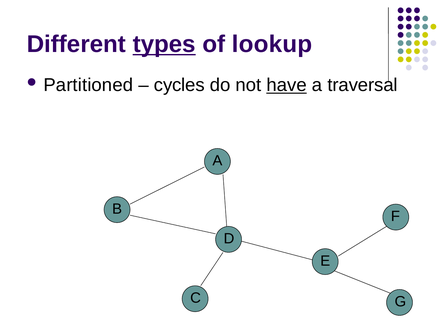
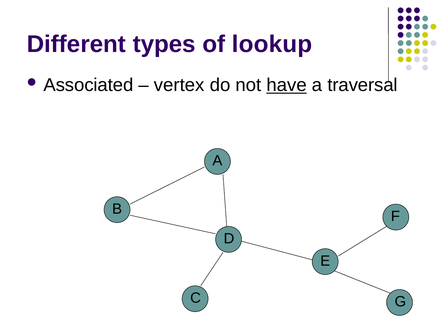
types underline: present -> none
Partitioned: Partitioned -> Associated
cycles: cycles -> vertex
